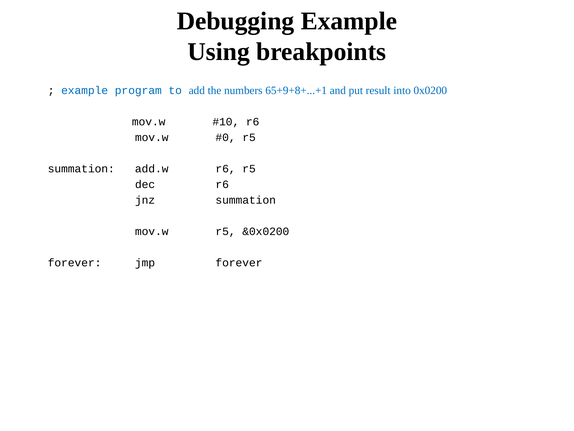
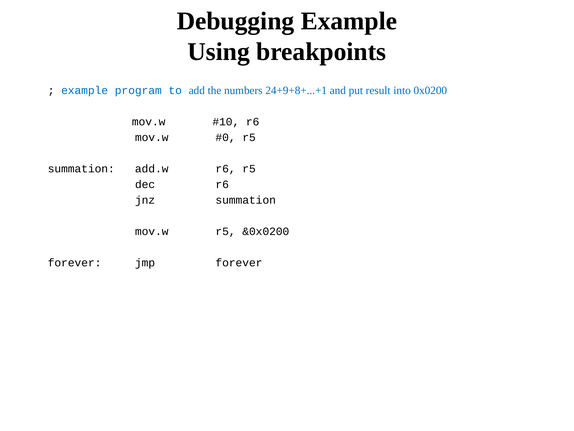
65+9+8+...+1: 65+9+8+...+1 -> 24+9+8+...+1
